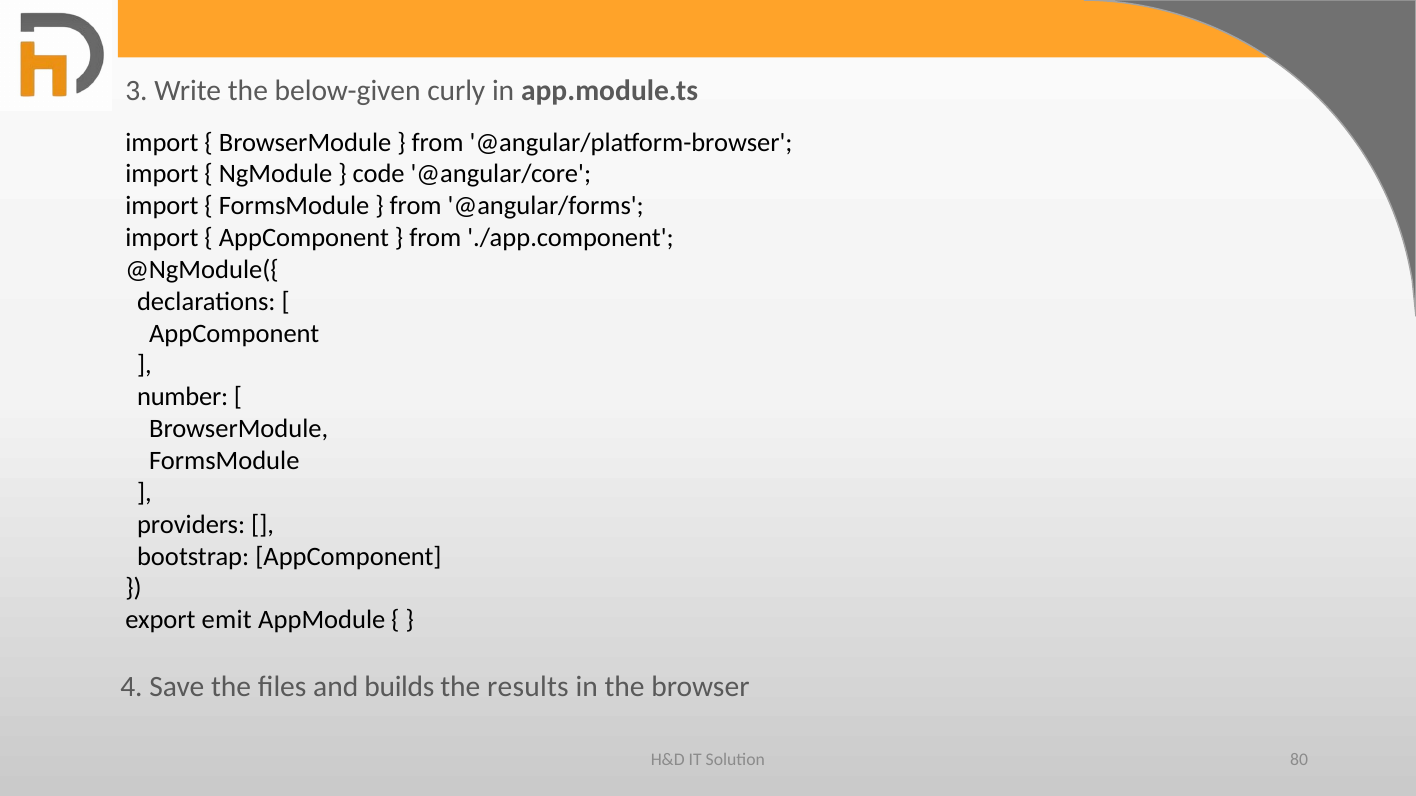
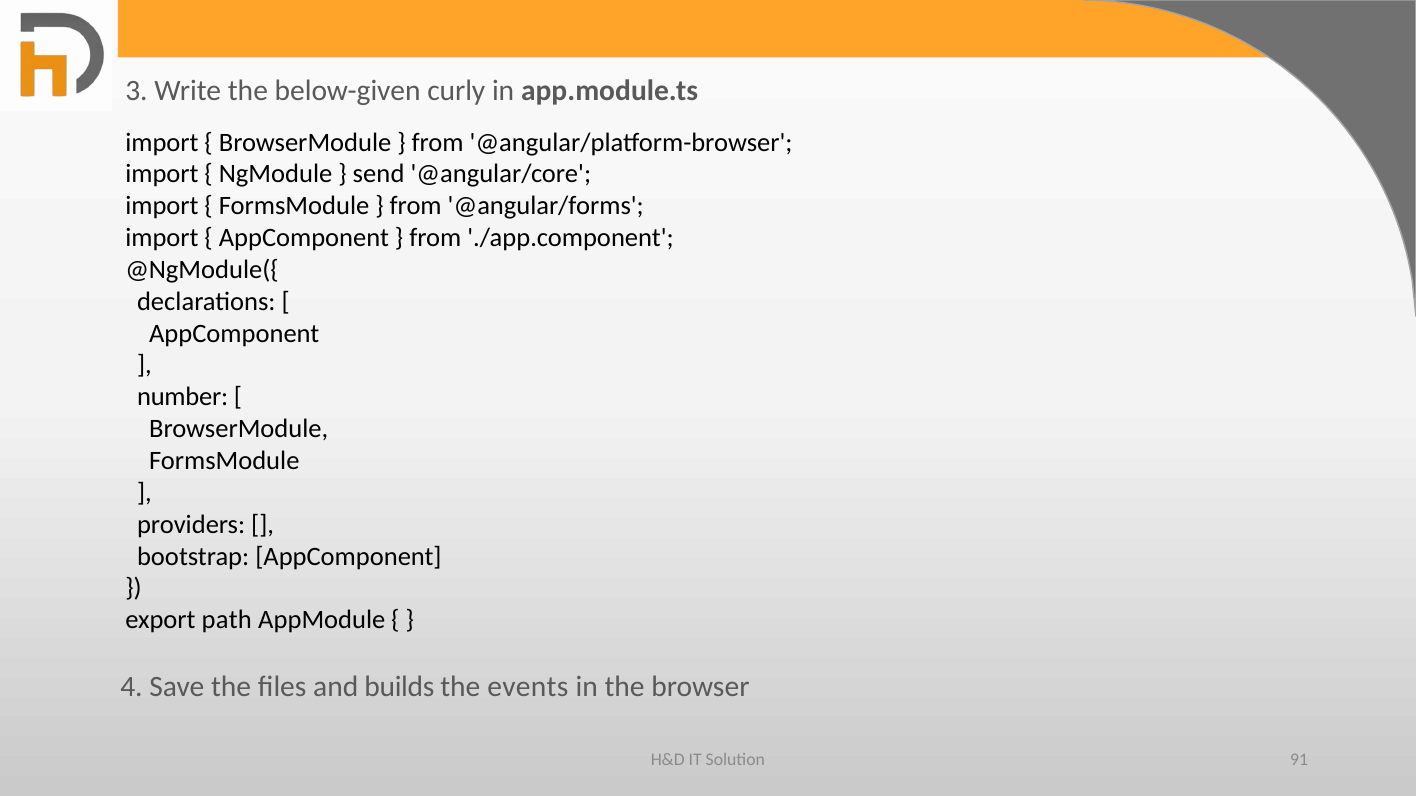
code: code -> send
emit: emit -> path
results: results -> events
80: 80 -> 91
